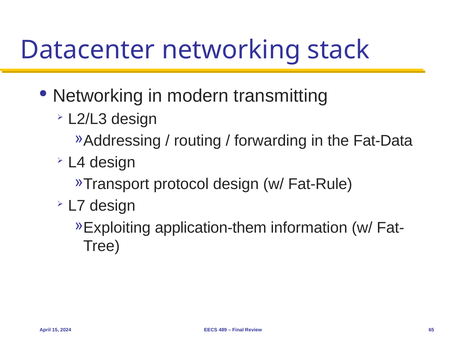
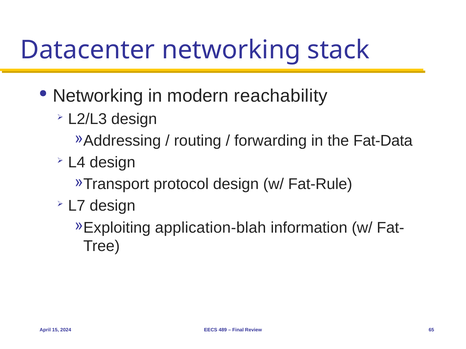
transmitting: transmitting -> reachability
application-them: application-them -> application-blah
